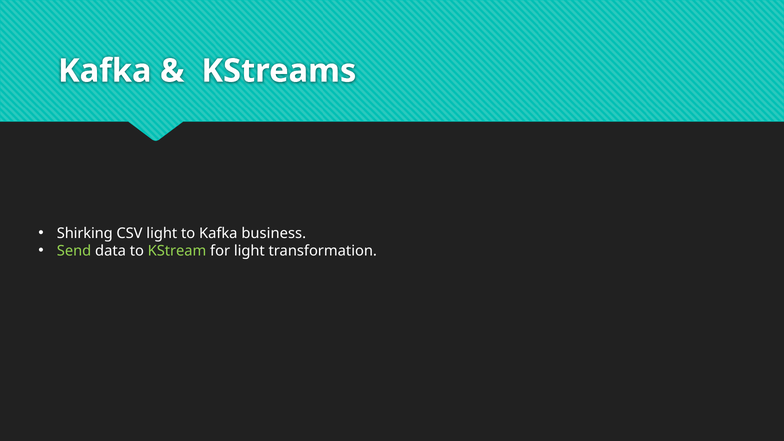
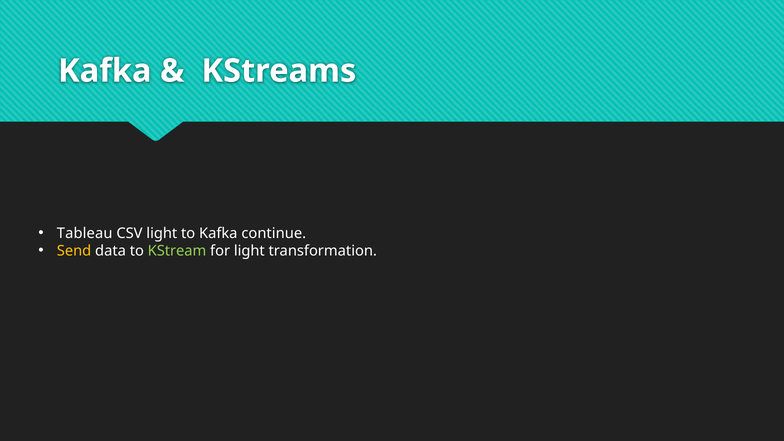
Shirking: Shirking -> Tableau
business: business -> continue
Send colour: light green -> yellow
